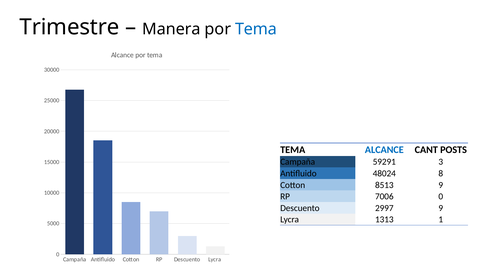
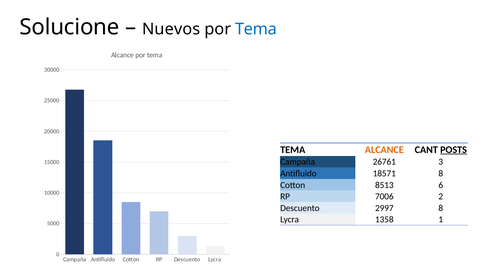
Trimestre: Trimestre -> Solucione
Manera: Manera -> Nuevos
ALCANCE at (384, 149) colour: blue -> orange
POSTS underline: none -> present
59291: 59291 -> 26761
48024: 48024 -> 18571
8513 9: 9 -> 6
7006 0: 0 -> 2
2997 9: 9 -> 8
1313: 1313 -> 1358
